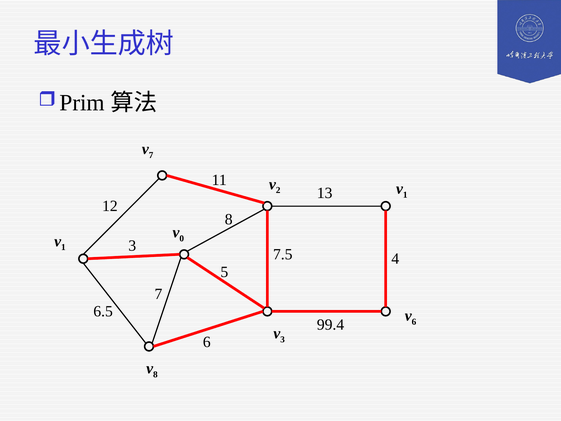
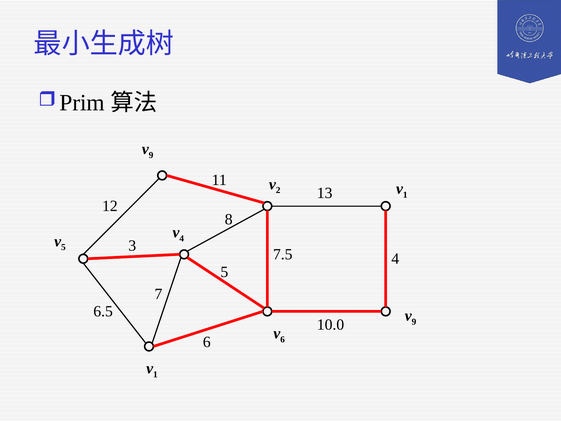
7 at (151, 155): 7 -> 9
0 at (182, 238): 0 -> 4
1 at (63, 247): 1 -> 5
6 at (414, 322): 6 -> 9
99.4: 99.4 -> 10.0
3 at (283, 339): 3 -> 6
8 at (155, 374): 8 -> 1
